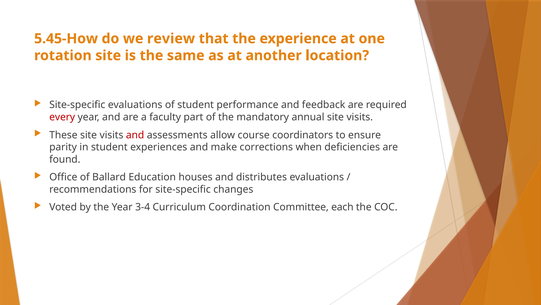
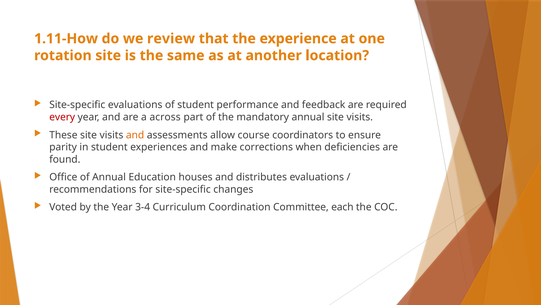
5.45-How: 5.45-How -> 1.11-How
faculty: faculty -> across
and at (135, 135) colour: red -> orange
of Ballard: Ballard -> Annual
